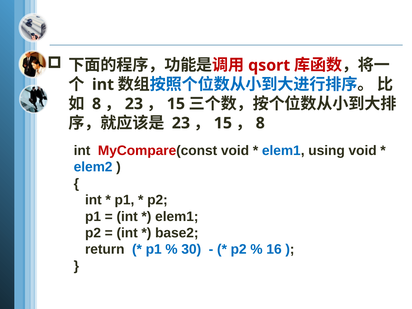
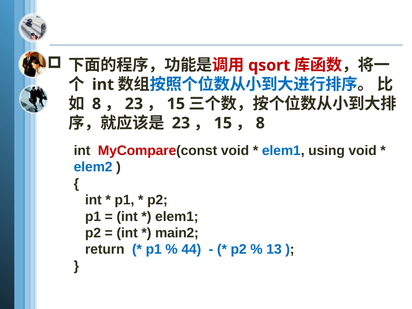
base2: base2 -> main2
30: 30 -> 44
16: 16 -> 13
